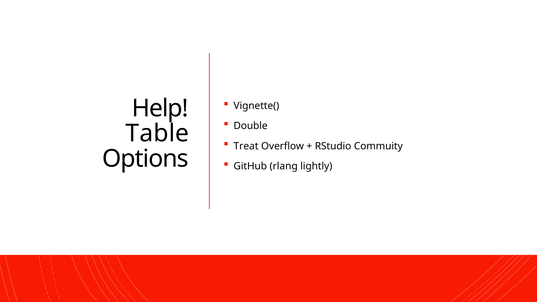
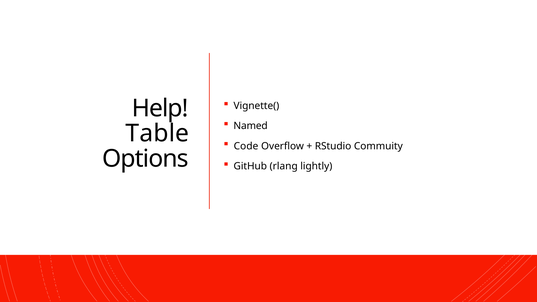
Double: Double -> Named
Treat: Treat -> Code
